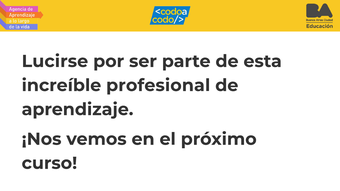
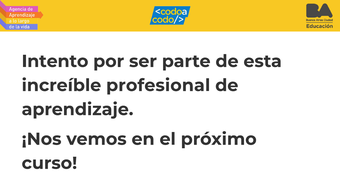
Lucirse: Lucirse -> Intento
